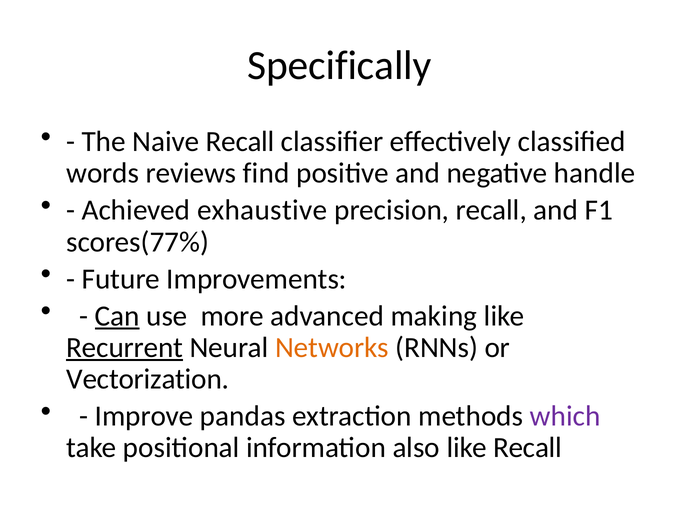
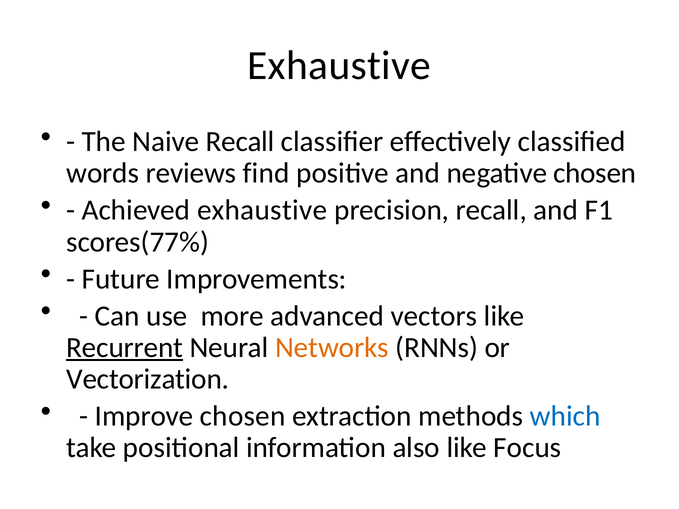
Specifically at (339, 66): Specifically -> Exhaustive
negative handle: handle -> chosen
Can underline: present -> none
making: making -> vectors
Improve pandas: pandas -> chosen
which colour: purple -> blue
like Recall: Recall -> Focus
